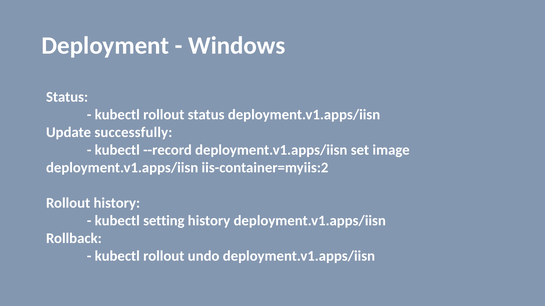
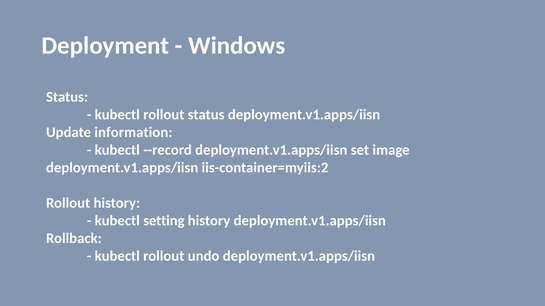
successfully: successfully -> information
